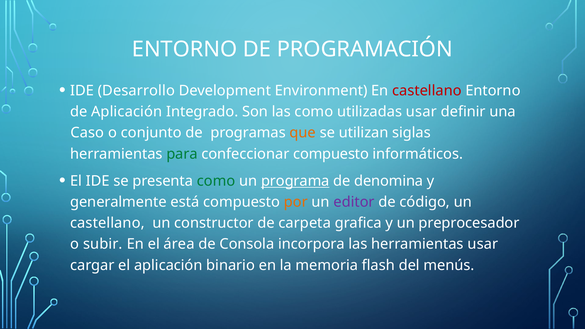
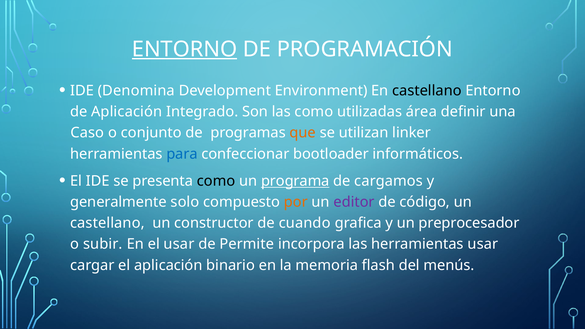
ENTORNO at (185, 49) underline: none -> present
Desarrollo: Desarrollo -> Denomina
castellano at (427, 91) colour: red -> black
utilizadas usar: usar -> área
siglas: siglas -> linker
para colour: green -> blue
confeccionar compuesto: compuesto -> bootloader
como at (216, 181) colour: green -> black
denomina: denomina -> cargamos
está: está -> solo
carpeta: carpeta -> cuando
el área: área -> usar
Consola: Consola -> Permite
